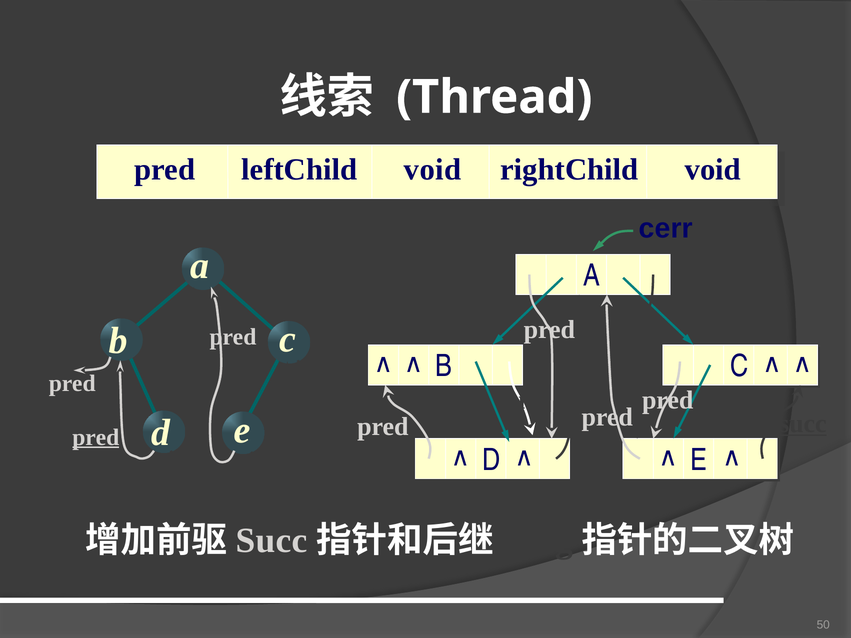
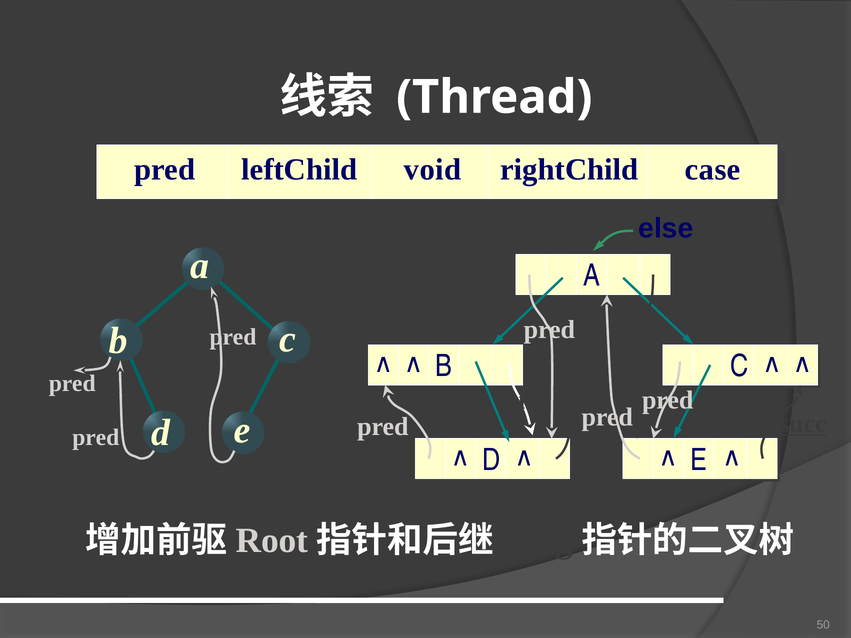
rightChild void: void -> case
cerr: cerr -> else
pred at (96, 437) underline: present -> none
Succ at (272, 541): Succ -> Root
